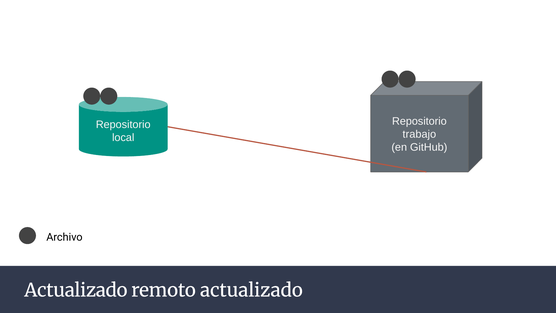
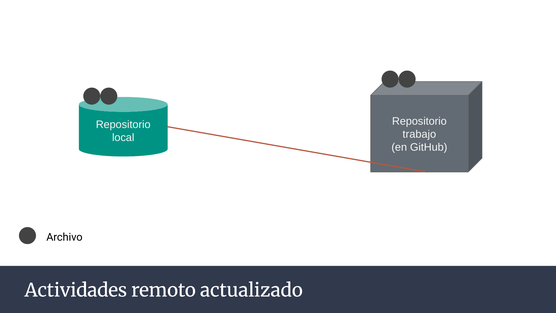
Actualizado at (76, 290): Actualizado -> Actividades
